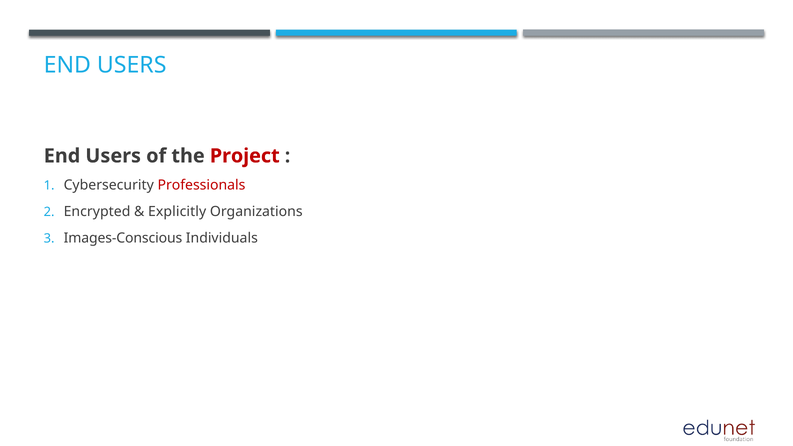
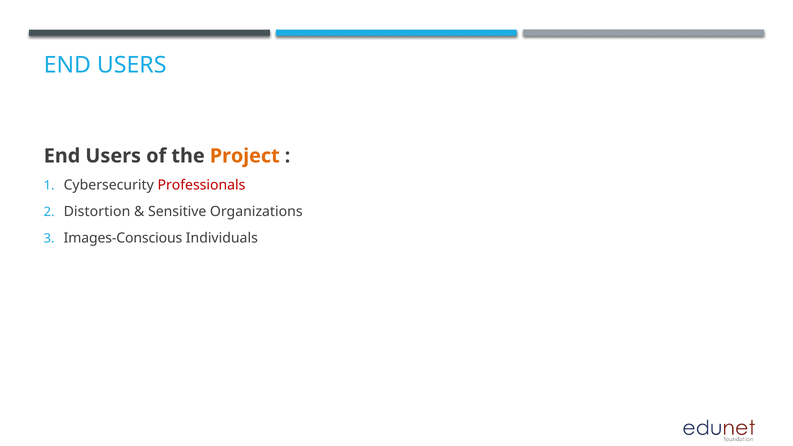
Project colour: red -> orange
Encrypted: Encrypted -> Distortion
Explicitly: Explicitly -> Sensitive
